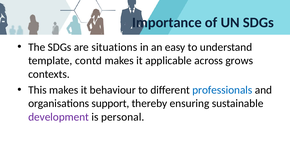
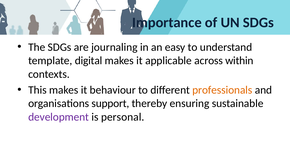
situations: situations -> journaling
contd: contd -> digital
grows: grows -> within
professionals colour: blue -> orange
